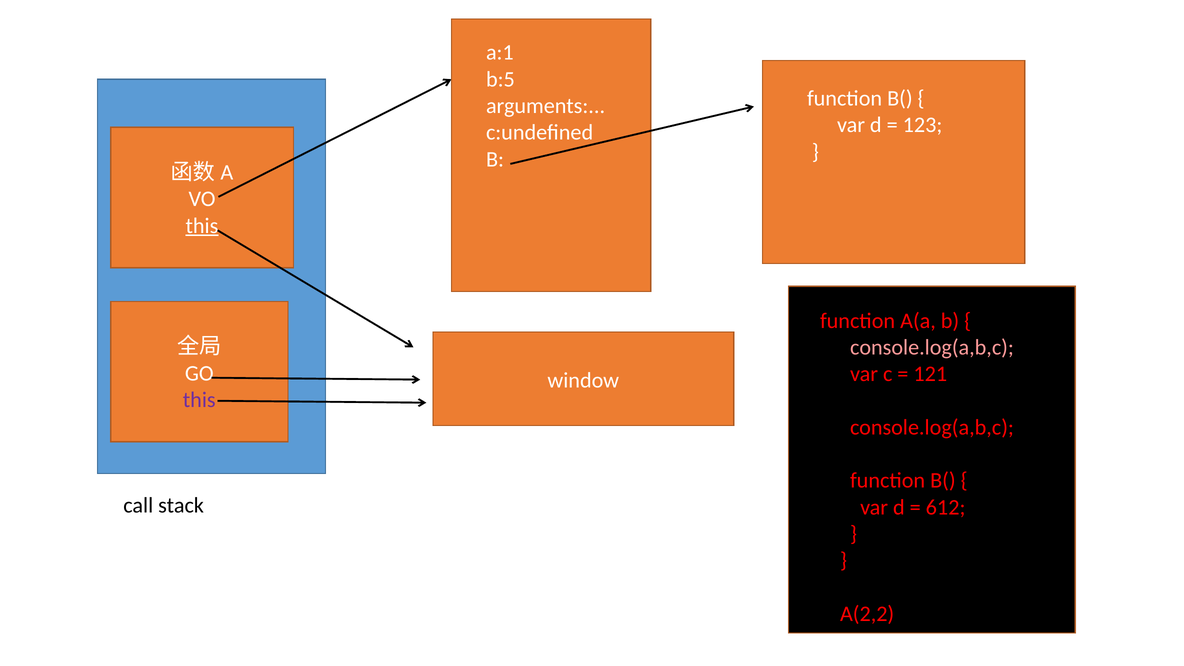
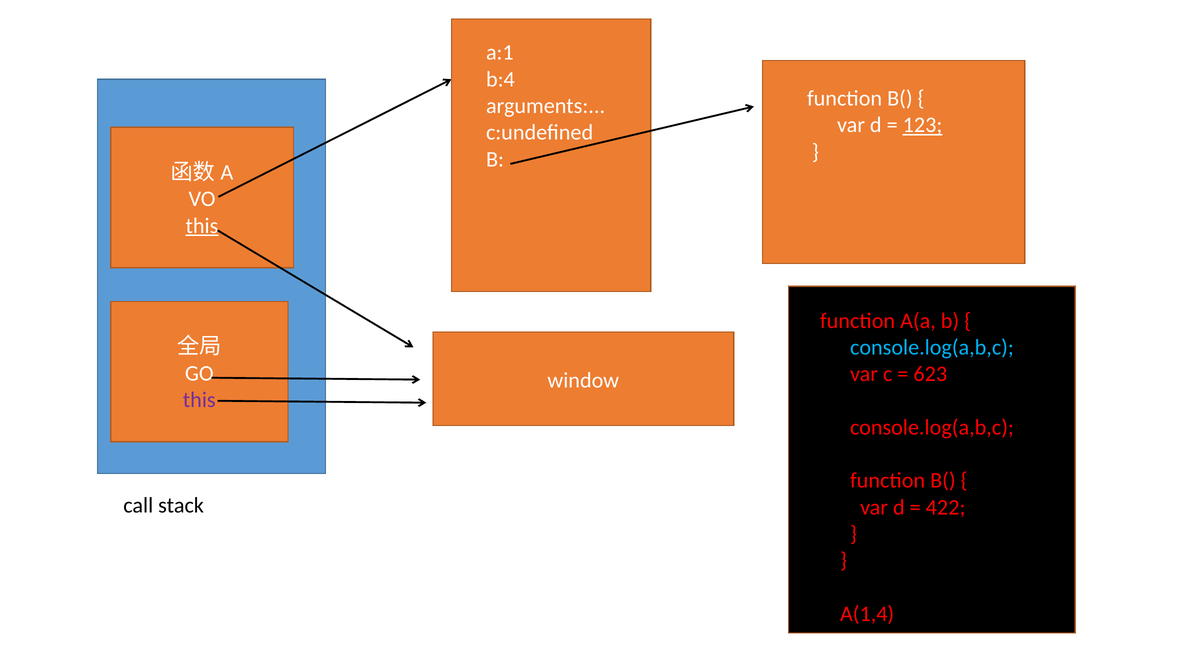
b:5: b:5 -> b:4
123 underline: none -> present
console.log(a,b,c at (932, 347) colour: pink -> light blue
121: 121 -> 623
612: 612 -> 422
A(2,2: A(2,2 -> A(1,4
